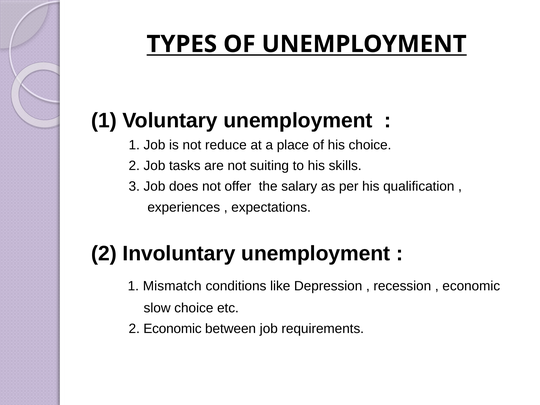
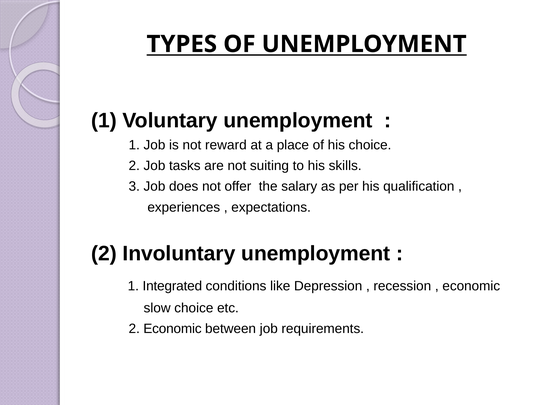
reduce: reduce -> reward
Mismatch: Mismatch -> Integrated
